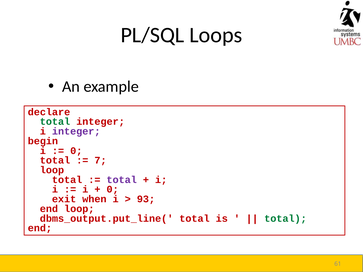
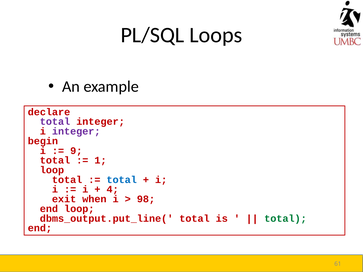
total at (55, 122) colour: green -> purple
0 at (76, 151): 0 -> 9
7: 7 -> 1
total at (122, 180) colour: purple -> blue
0 at (113, 190): 0 -> 4
93: 93 -> 98
